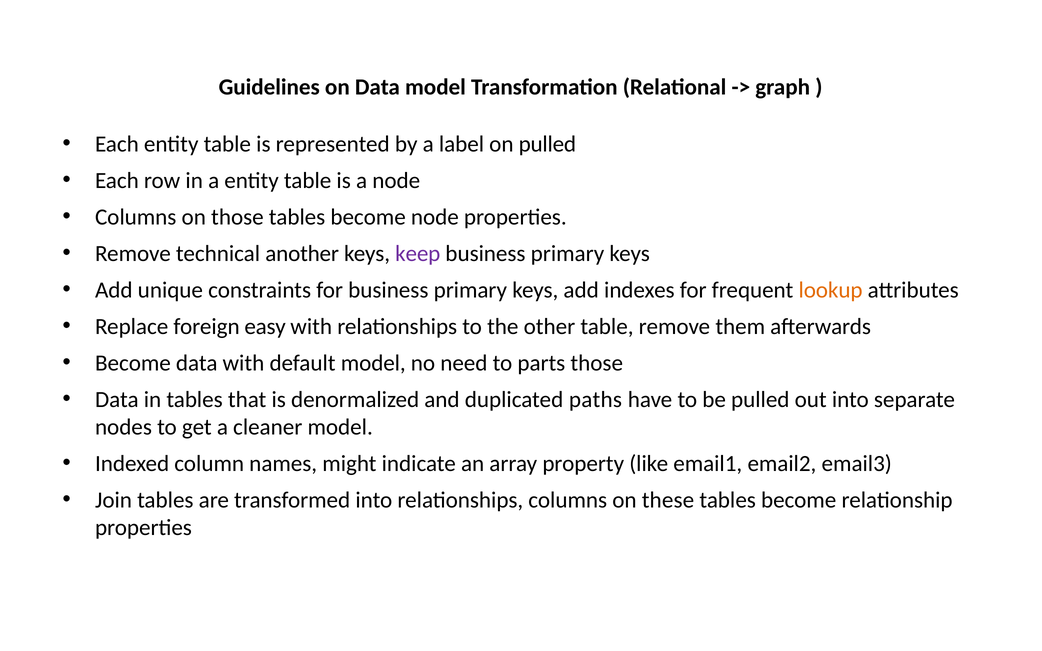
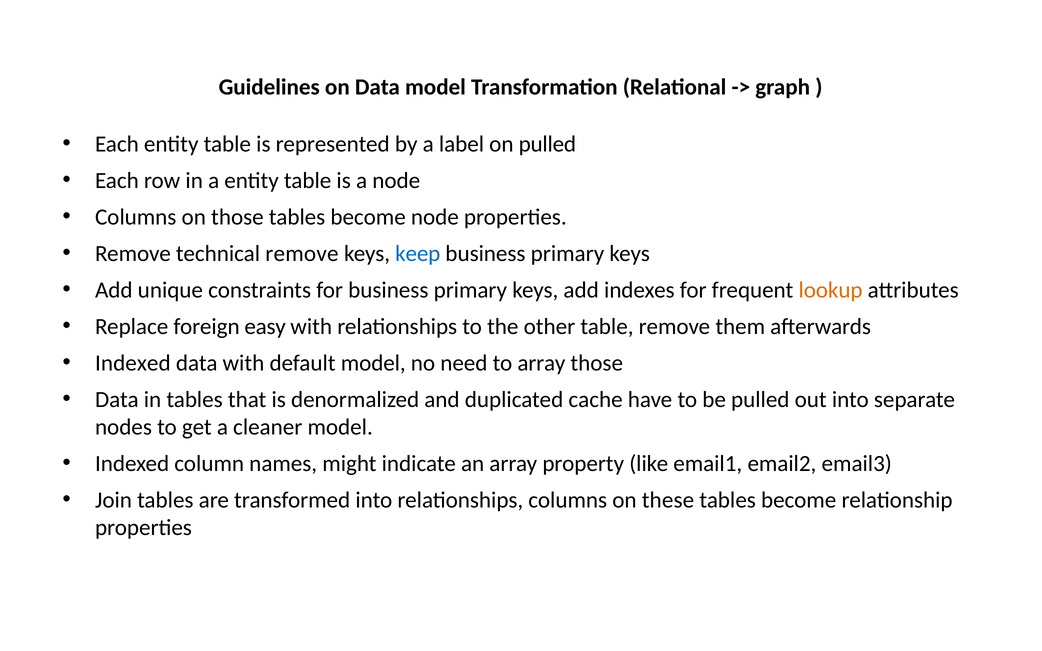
technical another: another -> remove
keep colour: purple -> blue
Become at (133, 363): Become -> Indexed
to parts: parts -> array
paths: paths -> cache
